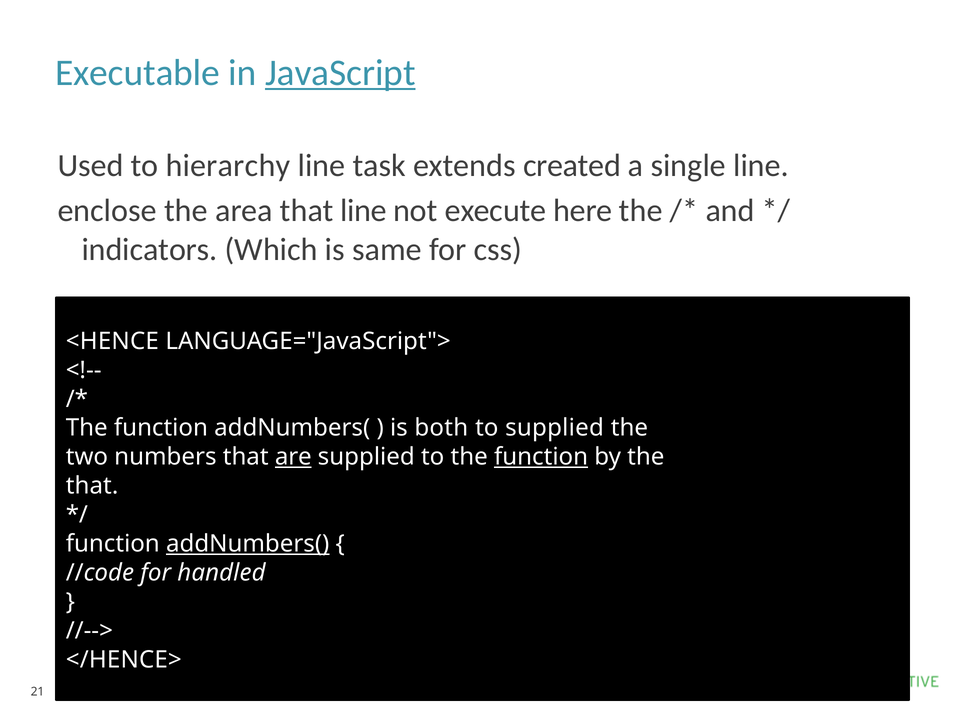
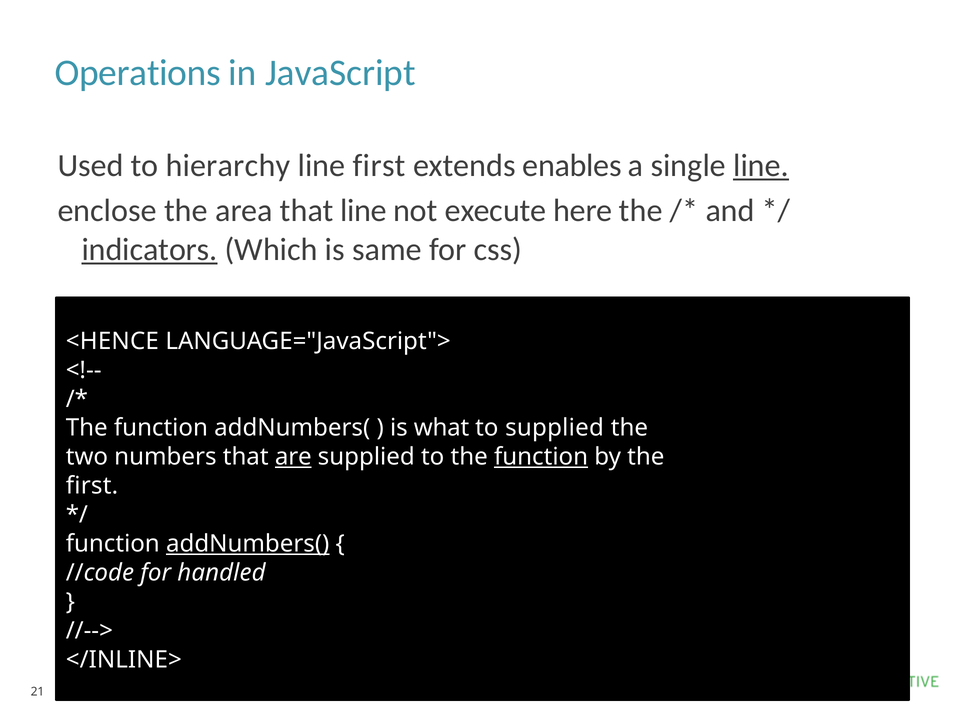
Executable: Executable -> Operations
JavaScript underline: present -> none
line task: task -> first
created: created -> enables
line at (761, 166) underline: none -> present
indicators underline: none -> present
both: both -> what
that at (92, 486): that -> first
</HENCE>: </HENCE> -> </INLINE>
